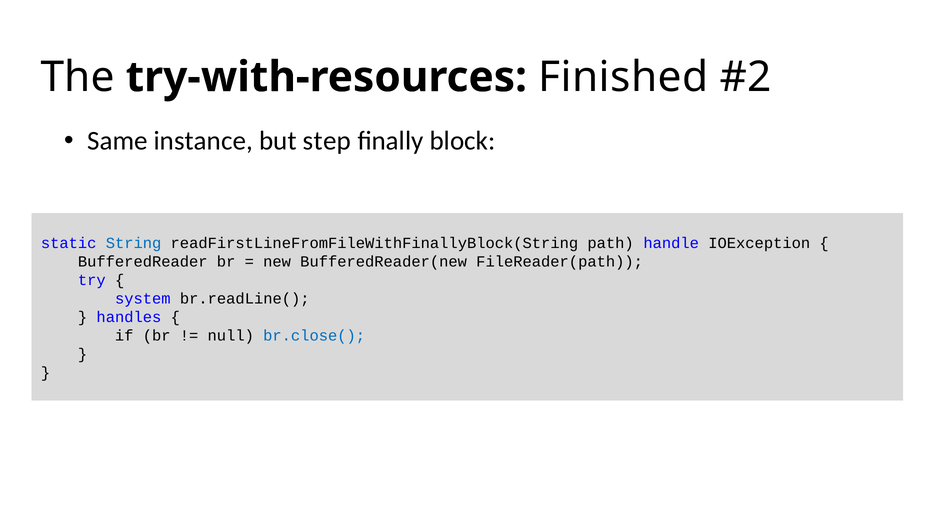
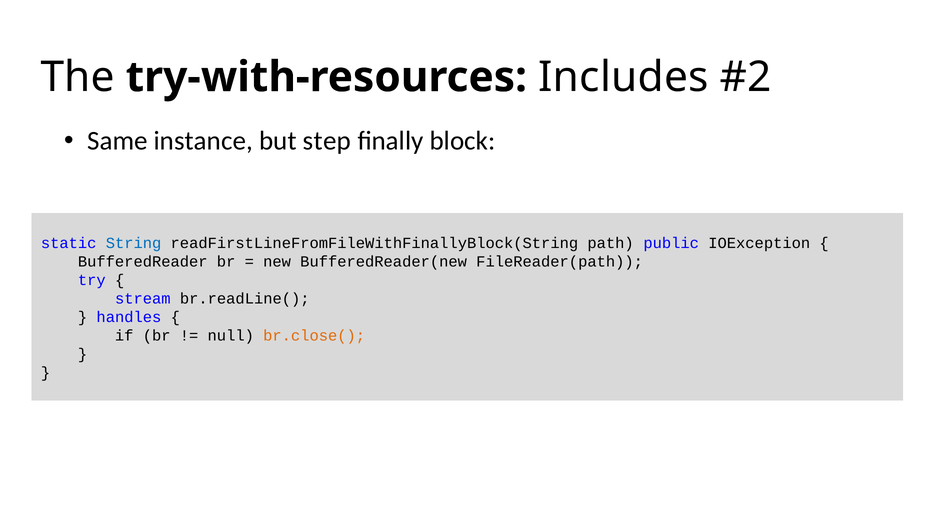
Finished: Finished -> Includes
handle: handle -> public
system: system -> stream
br.close( colour: blue -> orange
